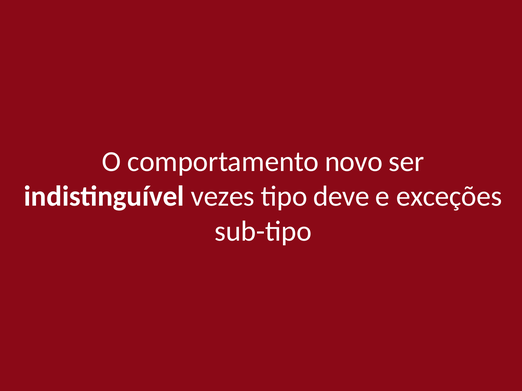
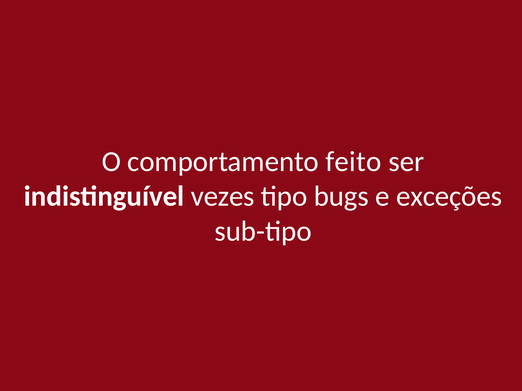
novo: novo -> feito
deve: deve -> bugs
